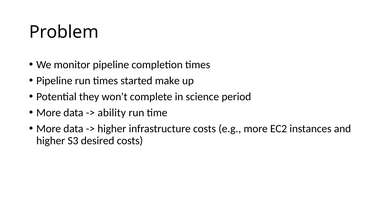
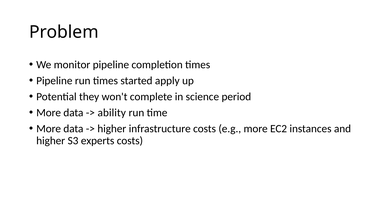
make: make -> apply
desired: desired -> experts
